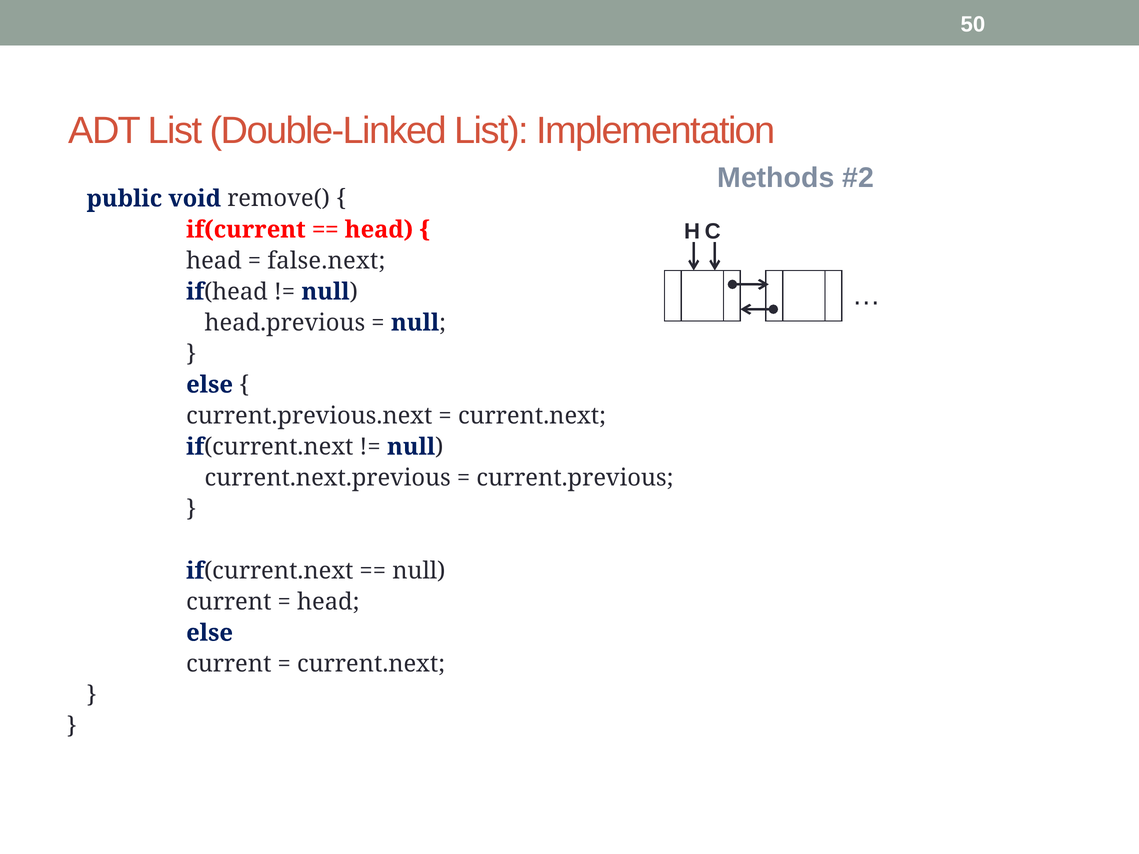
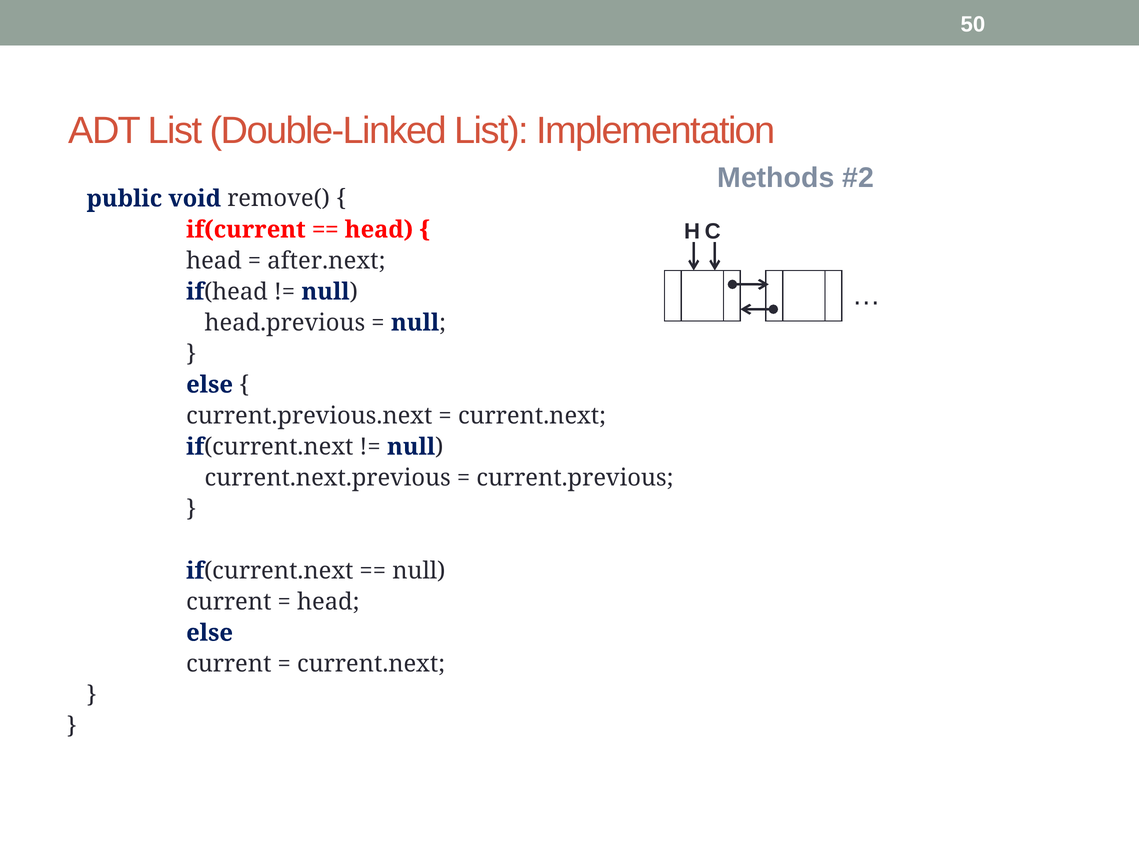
false.next: false.next -> after.next
